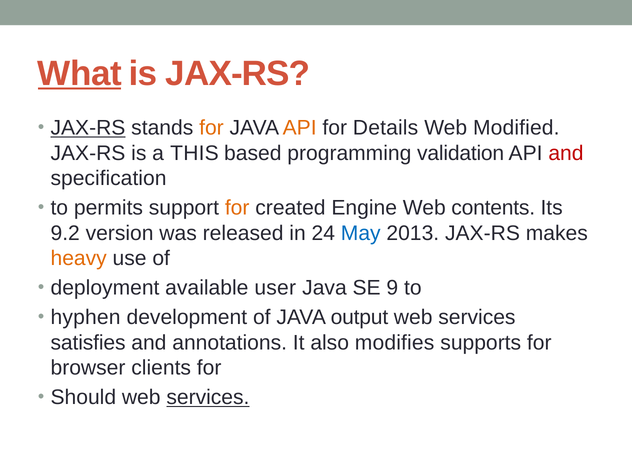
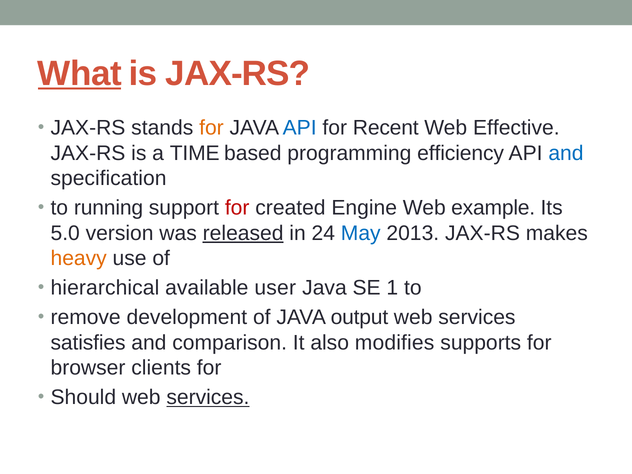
JAX-RS at (88, 128) underline: present -> none
API at (300, 128) colour: orange -> blue
Details: Details -> Recent
Modified: Modified -> Effective
THIS: THIS -> TIME
validation: validation -> efficiency
and at (566, 153) colour: red -> blue
permits: permits -> running
for at (237, 208) colour: orange -> red
contents: contents -> example
9.2: 9.2 -> 5.0
released underline: none -> present
deployment: deployment -> hierarchical
9: 9 -> 1
hyphen: hyphen -> remove
annotations: annotations -> comparison
